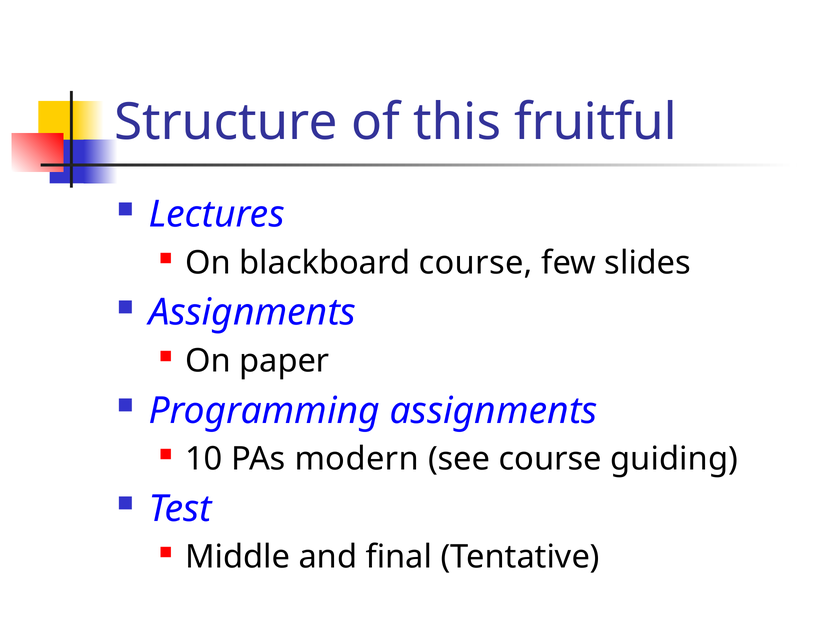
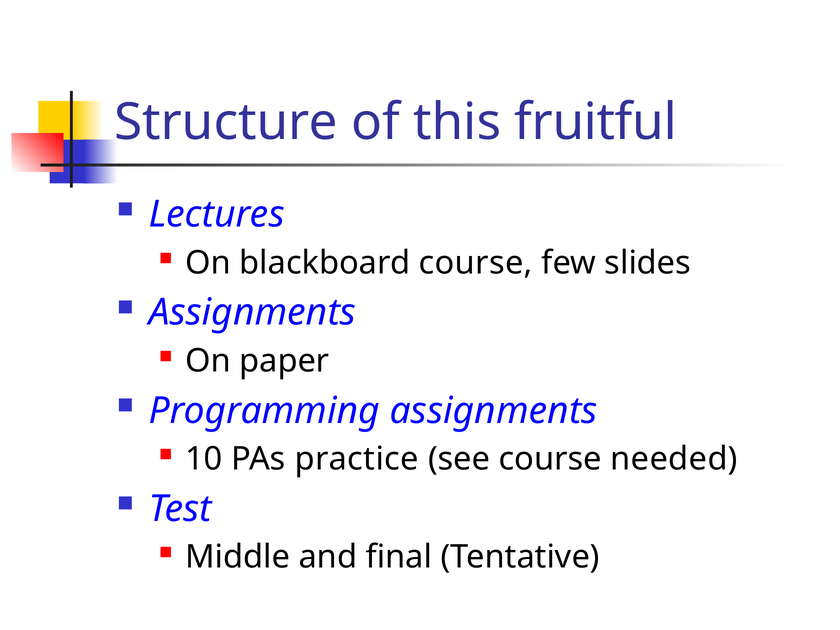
modern: modern -> practice
guiding: guiding -> needed
